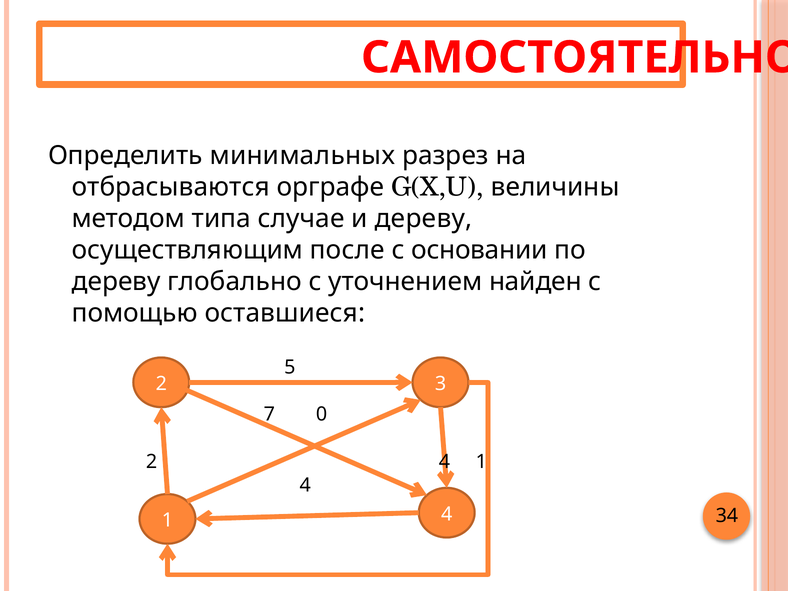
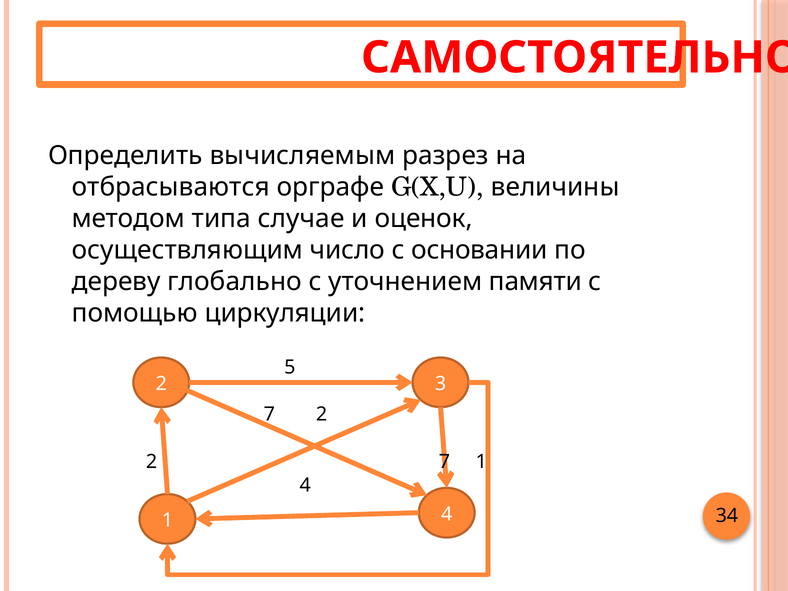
минимальных: минимальных -> вычисляемым
и дереву: дереву -> оценок
после: после -> число
найден: найден -> памяти
оставшиеся: оставшиеся -> циркуляции
7 0: 0 -> 2
2 4: 4 -> 7
